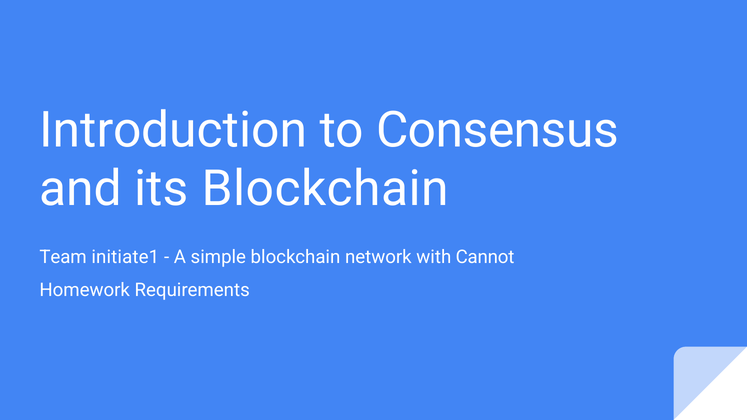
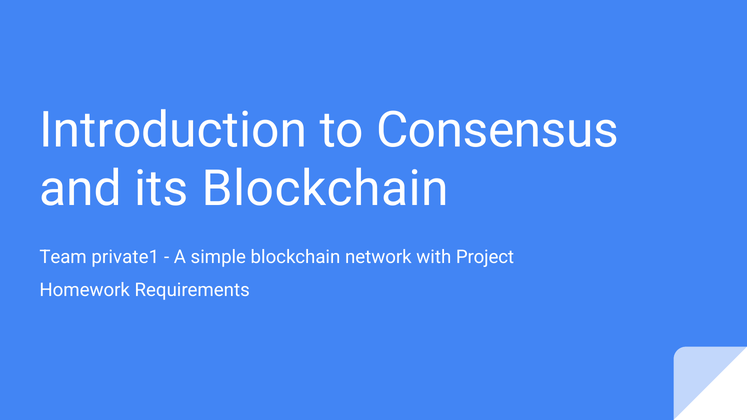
initiate1: initiate1 -> private1
Cannot: Cannot -> Project
